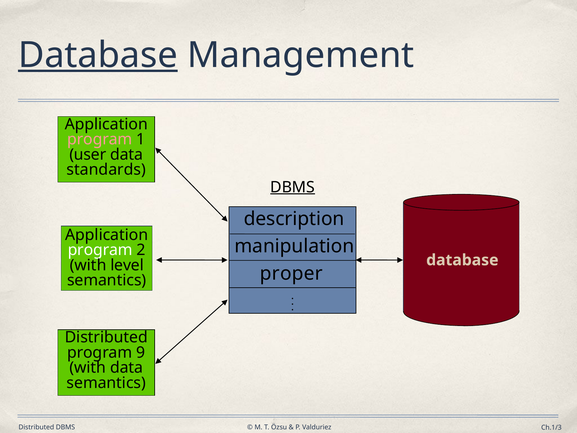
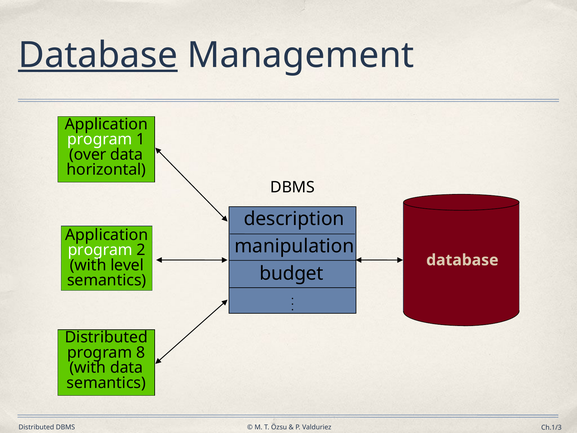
program at (100, 139) colour: pink -> white
user: user -> over
standards: standards -> horizontal
DBMS at (293, 187) underline: present -> none
proper: proper -> budget
9: 9 -> 8
